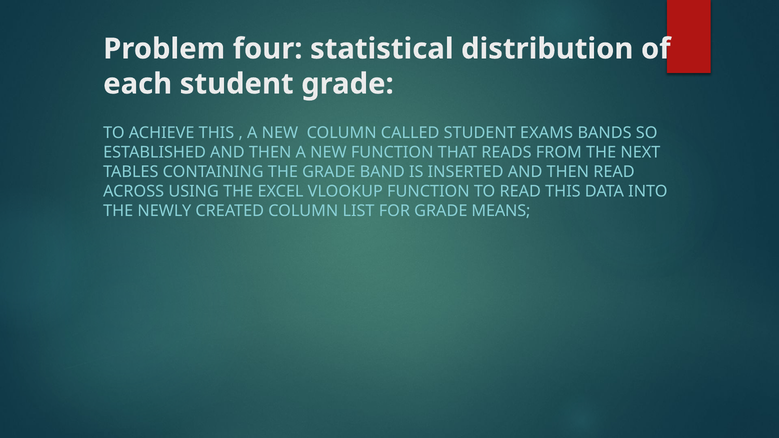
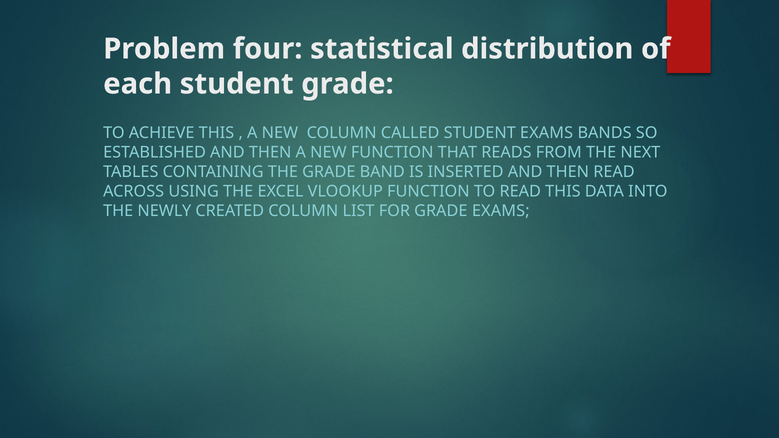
GRADE MEANS: MEANS -> EXAMS
